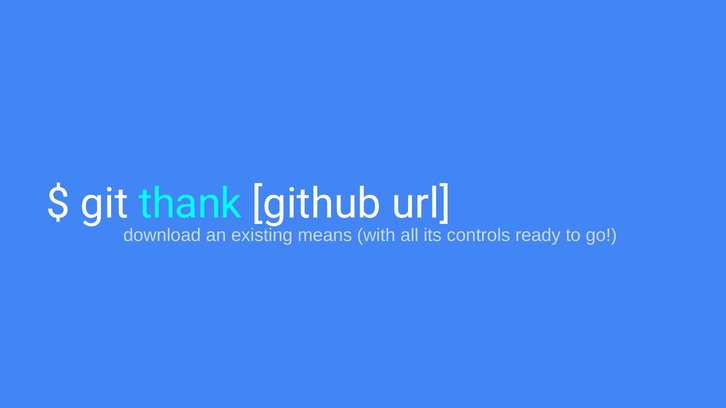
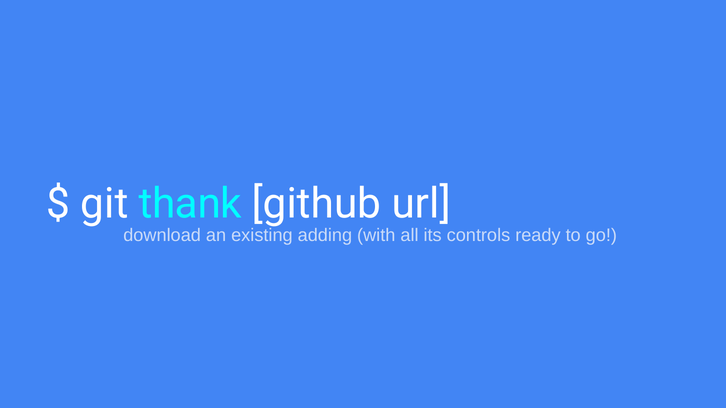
means: means -> adding
